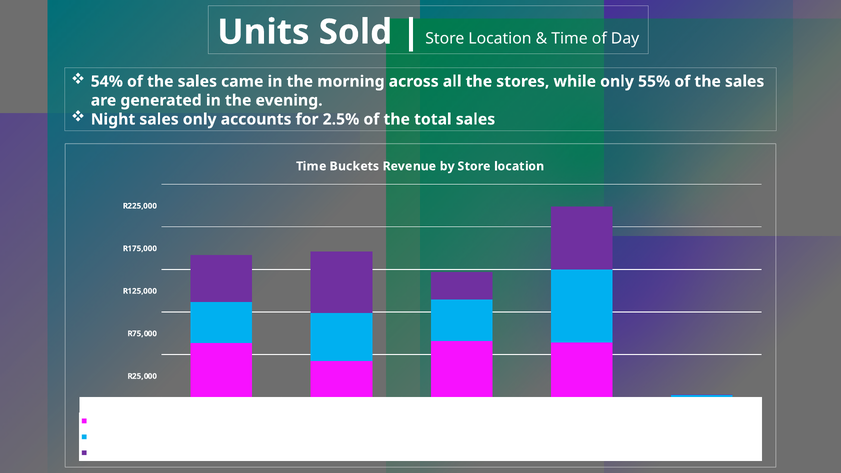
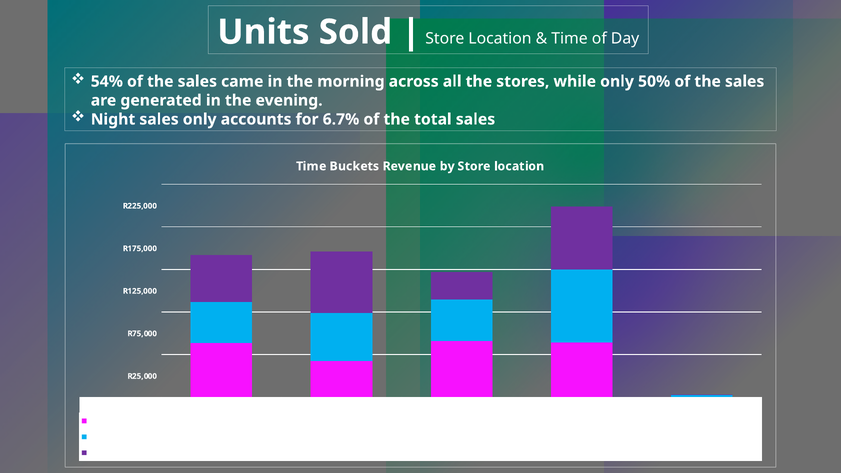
55%: 55% -> 50%
2.5%: 2.5% -> 6.7%
